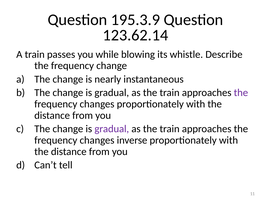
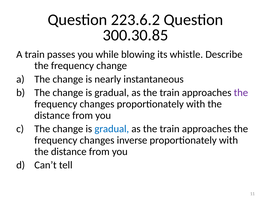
195.3.9: 195.3.9 -> 223.6.2
123.62.14: 123.62.14 -> 300.30.85
gradual at (112, 129) colour: purple -> blue
